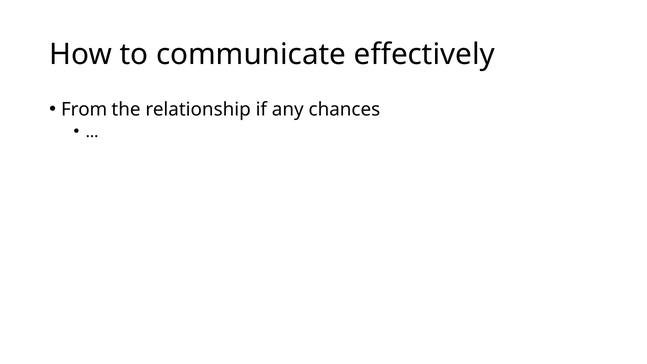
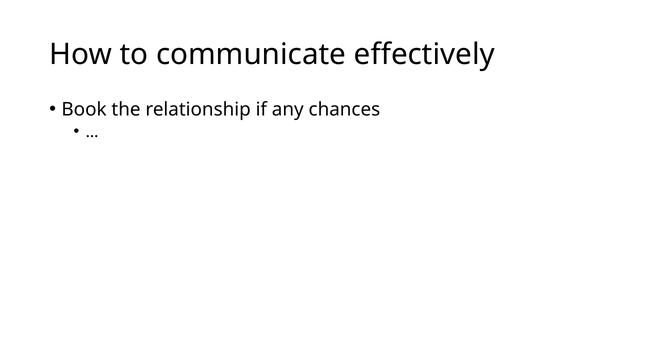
From: From -> Book
